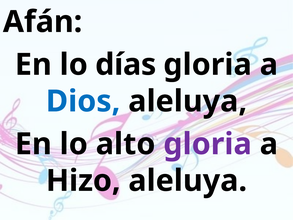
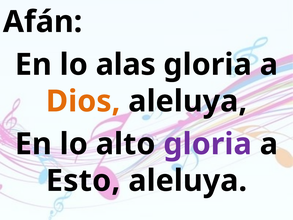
días: días -> alas
Dios colour: blue -> orange
Hizo: Hizo -> Esto
